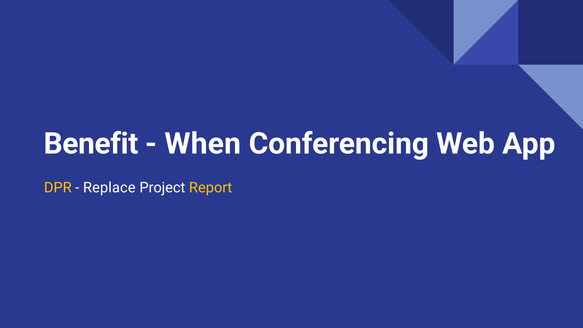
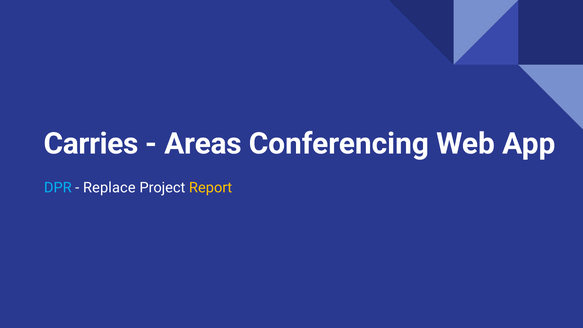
Benefit: Benefit -> Carries
When: When -> Areas
DPR colour: yellow -> light blue
